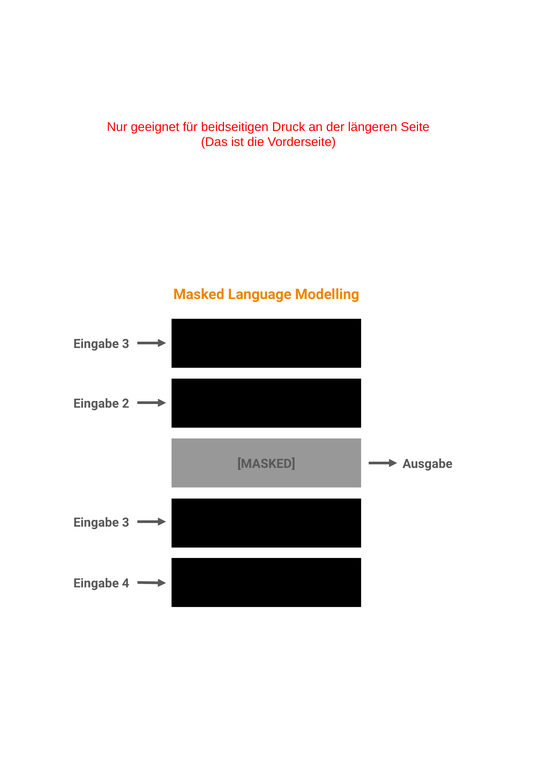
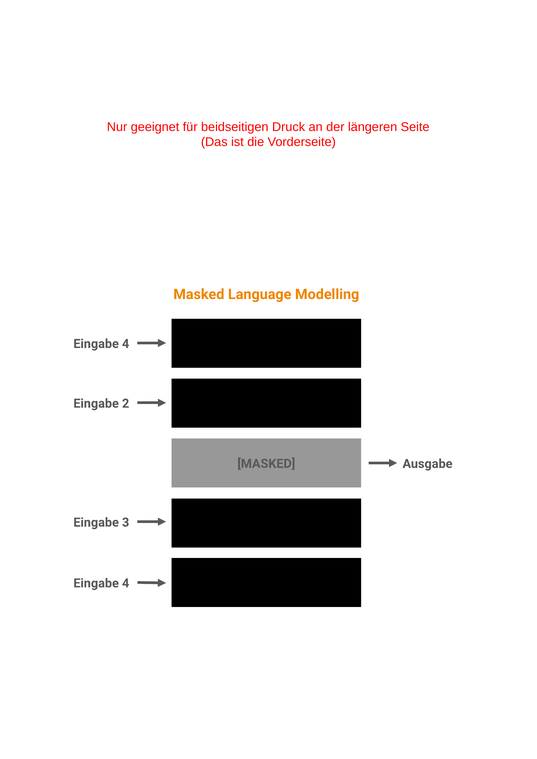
3 at (126, 344): 3 -> 4
